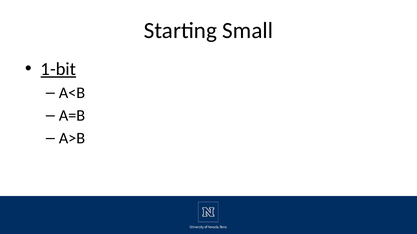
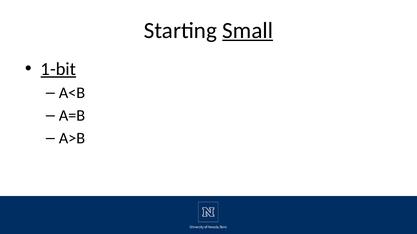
Small underline: none -> present
